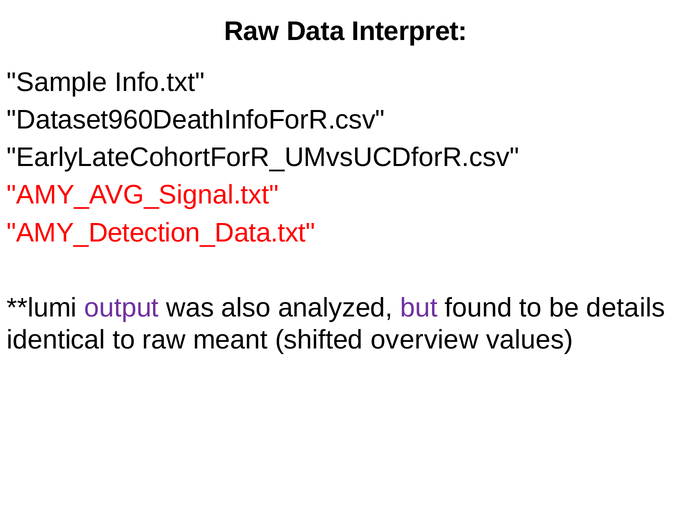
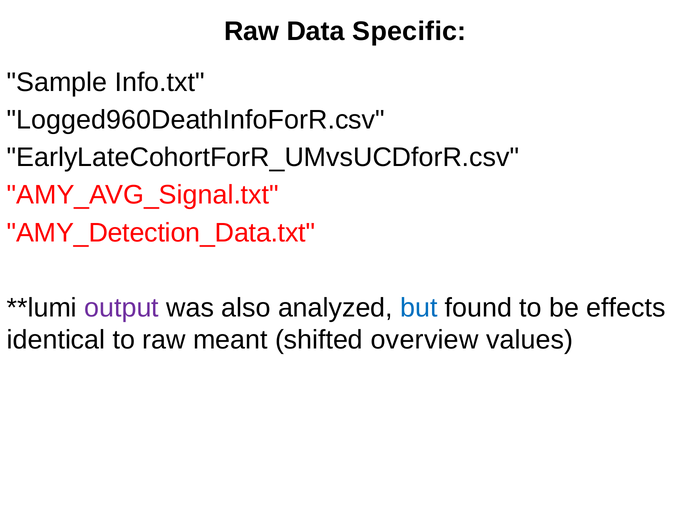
Interpret: Interpret -> Specific
Dataset960DeathInfoForR.csv: Dataset960DeathInfoForR.csv -> Logged960DeathInfoForR.csv
but colour: purple -> blue
details: details -> effects
